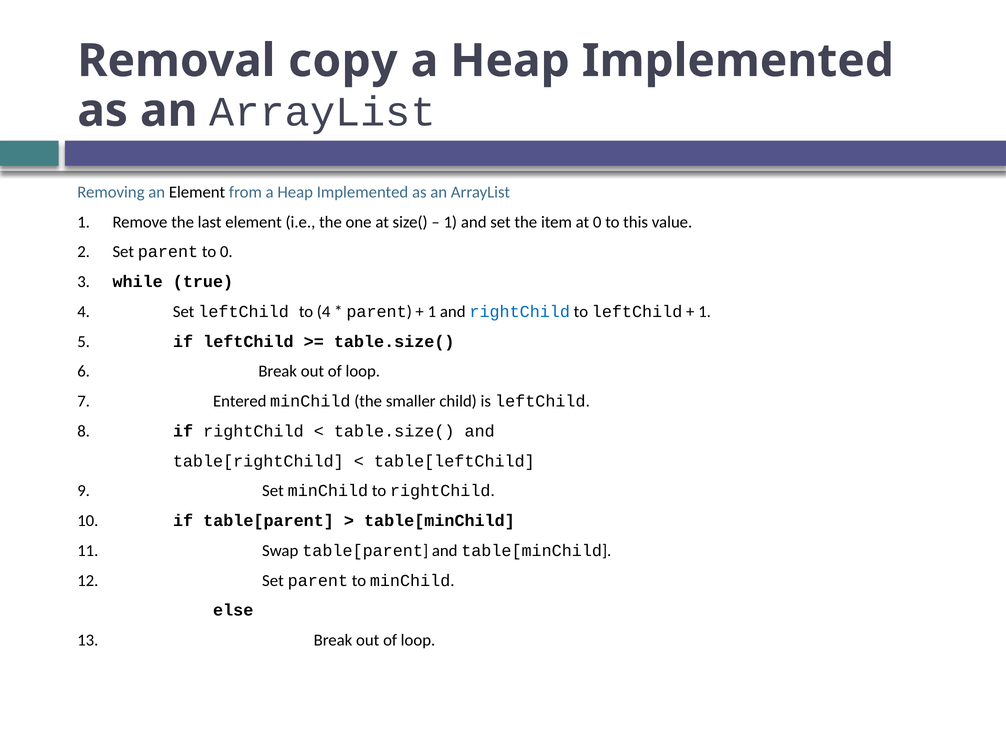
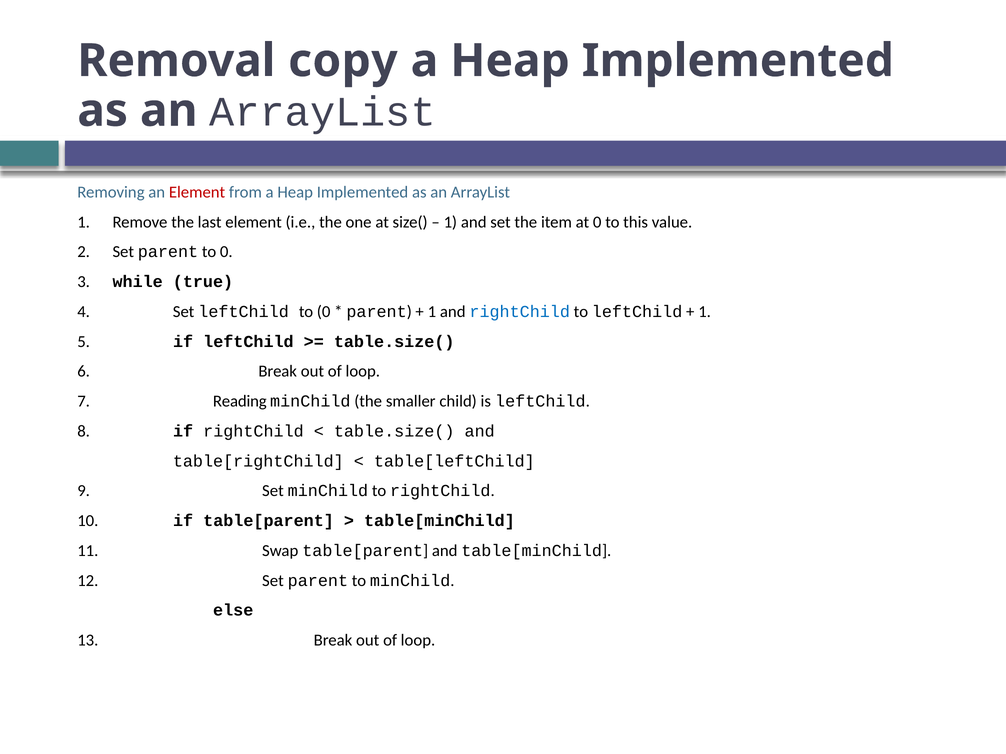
Element at (197, 192) colour: black -> red
leftChild to 4: 4 -> 0
Entered: Entered -> Reading
